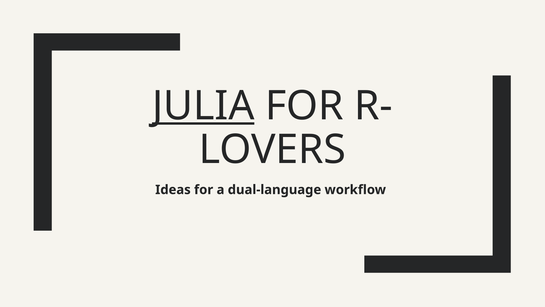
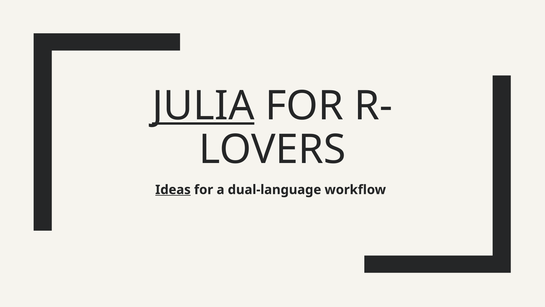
Ideas underline: none -> present
